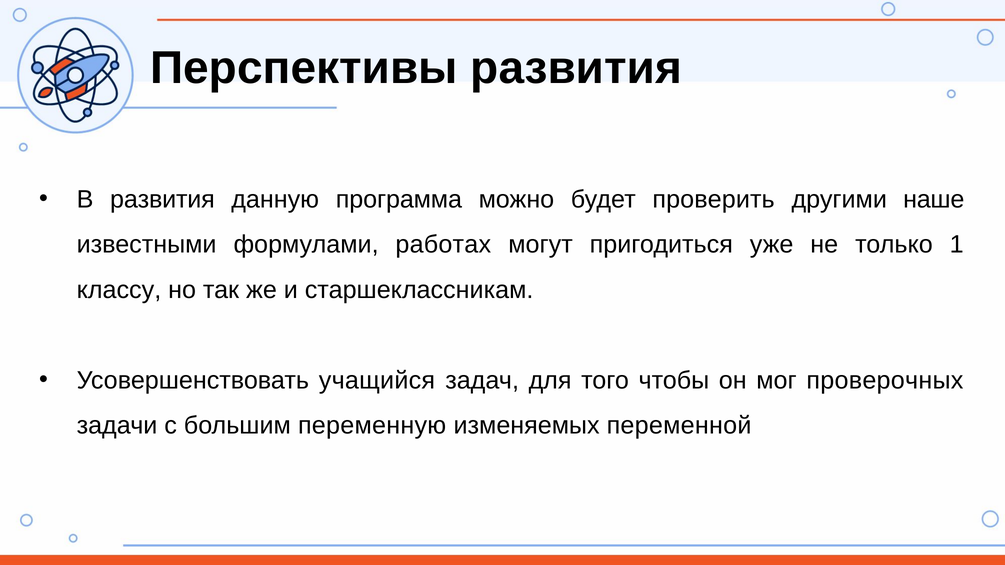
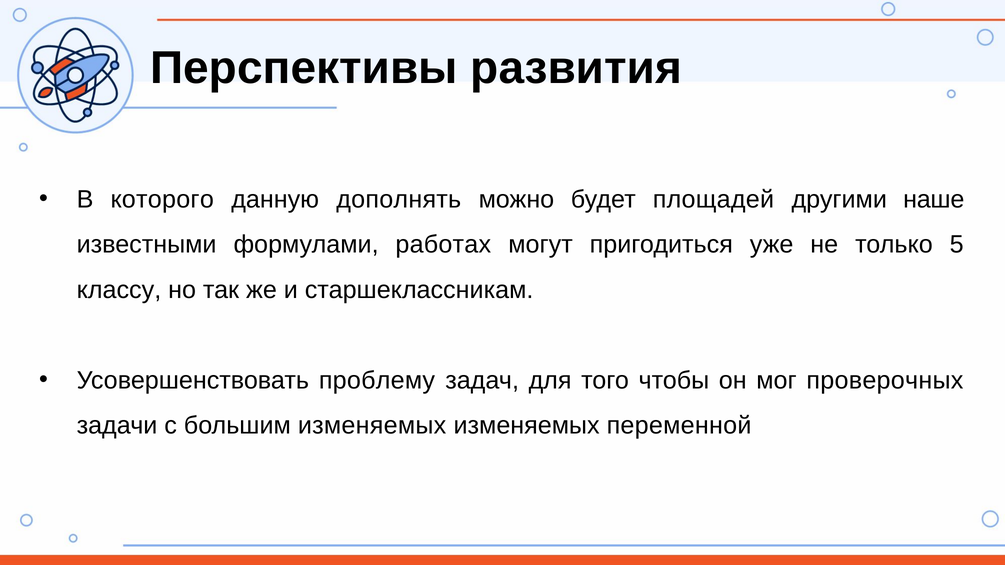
В развития: развития -> которого
программа: программа -> дополнять
проверить: проверить -> площадей
1: 1 -> 5
учащийся: учащийся -> проблему
большим переменную: переменную -> изменяемых
